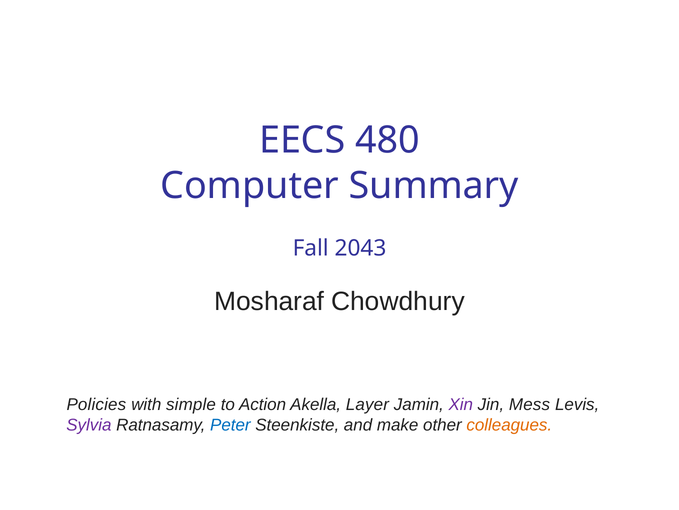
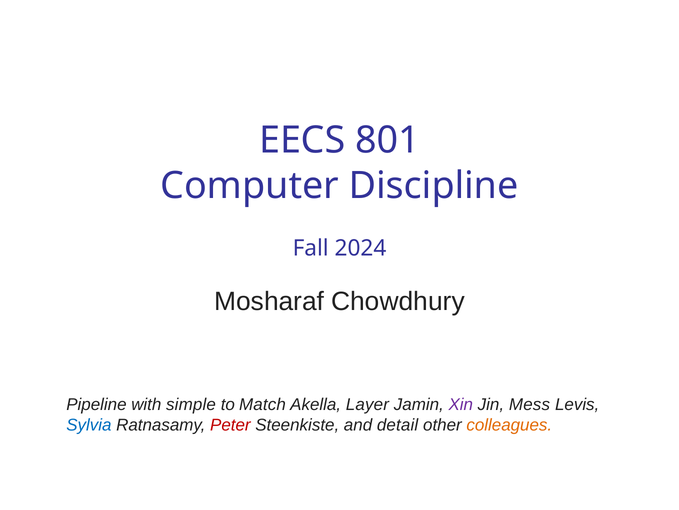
480: 480 -> 801
Summary: Summary -> Discipline
2043: 2043 -> 2024
Policies: Policies -> Pipeline
Action: Action -> Match
Sylvia colour: purple -> blue
Peter colour: blue -> red
make: make -> detail
